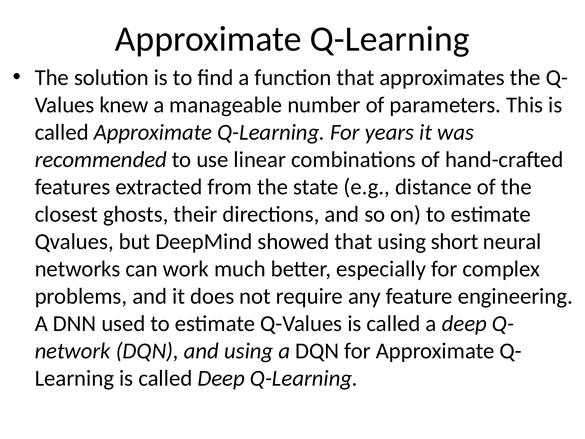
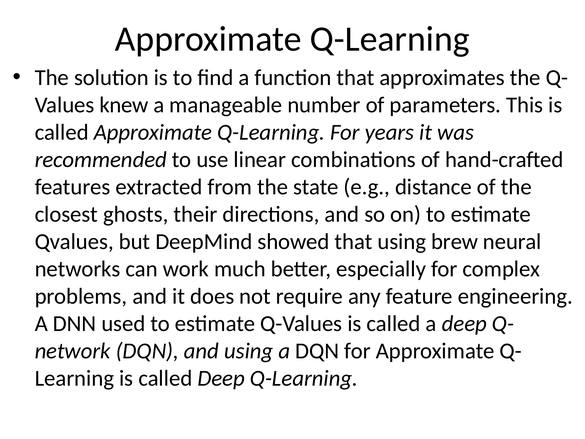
short: short -> brew
